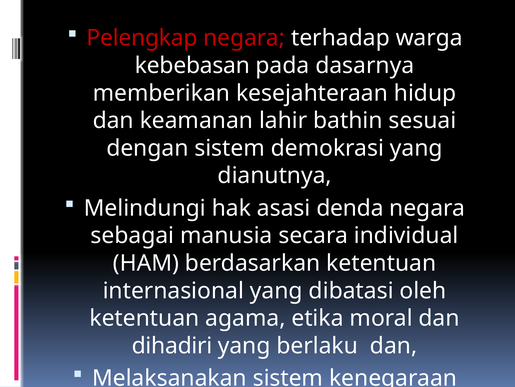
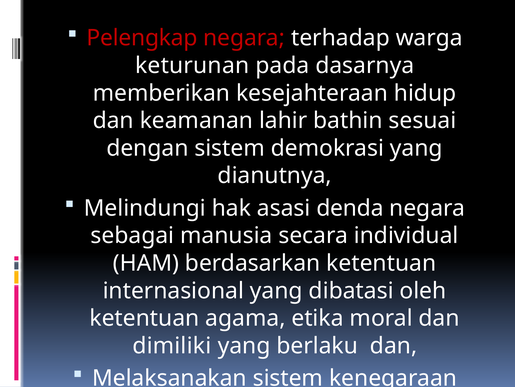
kebebasan: kebebasan -> keturunan
dihadiri: dihadiri -> dimiliki
